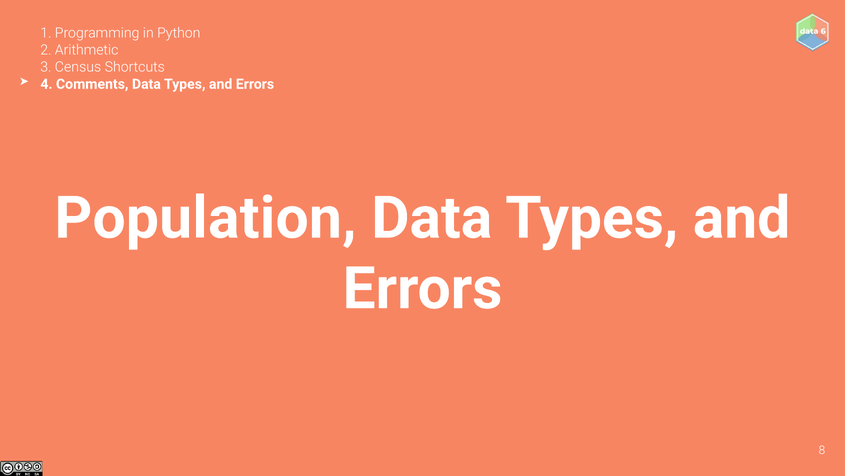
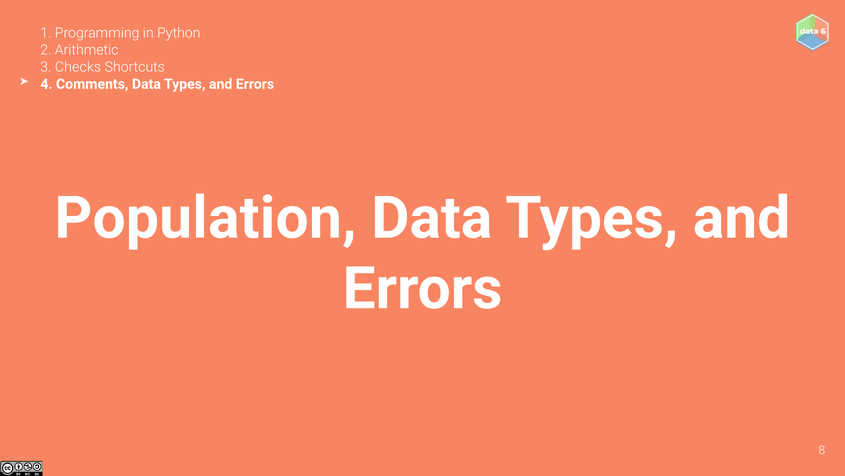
Census: Census -> Checks
